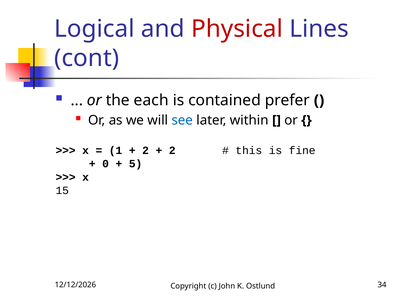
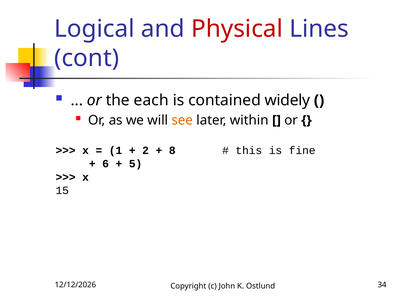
prefer: prefer -> widely
see colour: blue -> orange
2 at (172, 151): 2 -> 8
0: 0 -> 6
